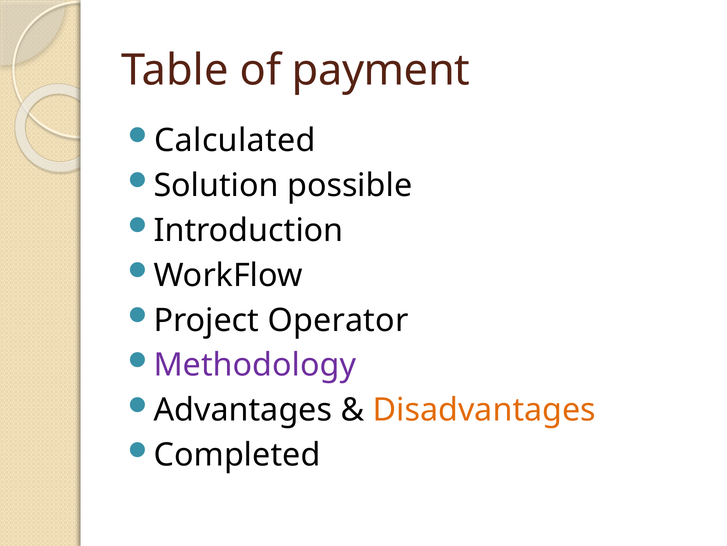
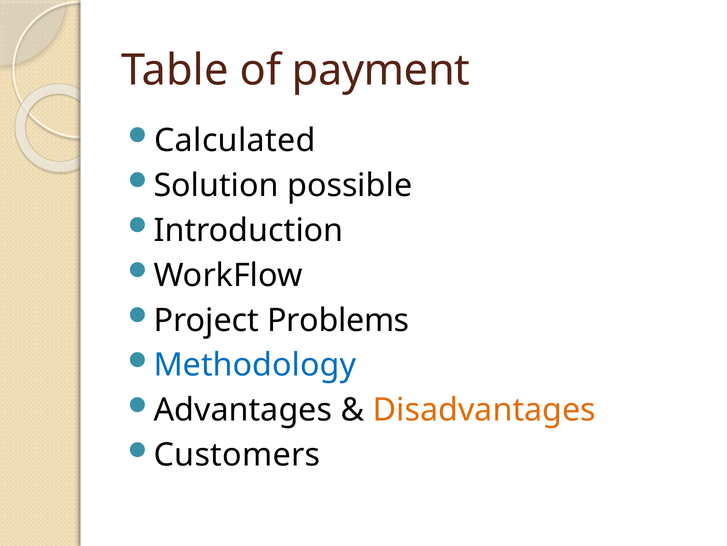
Operator: Operator -> Problems
Methodology colour: purple -> blue
Completed: Completed -> Customers
